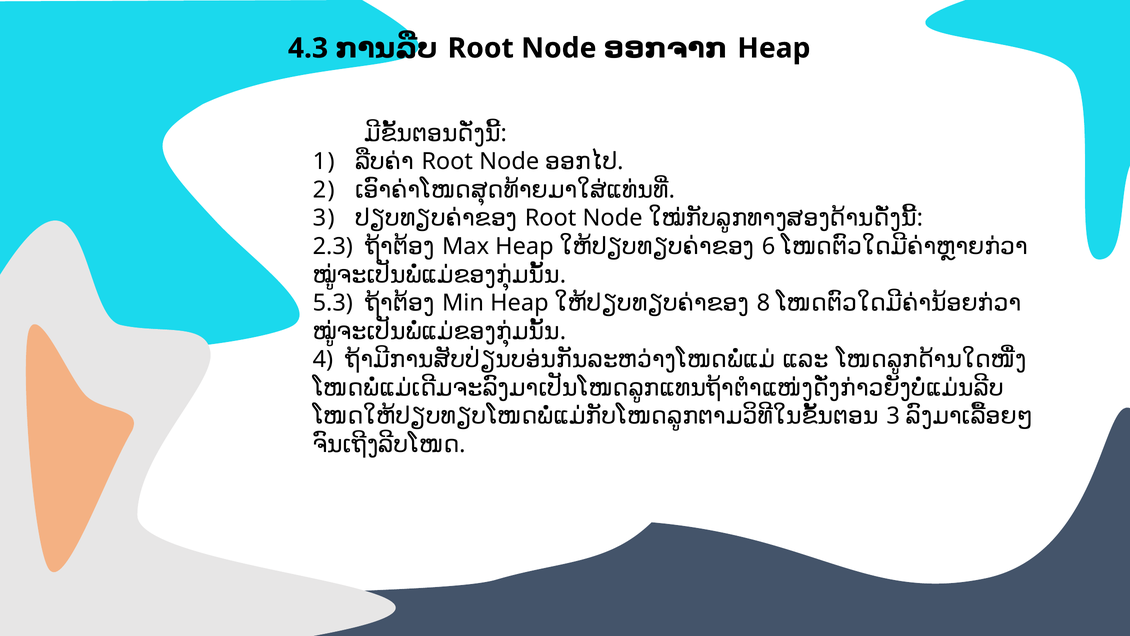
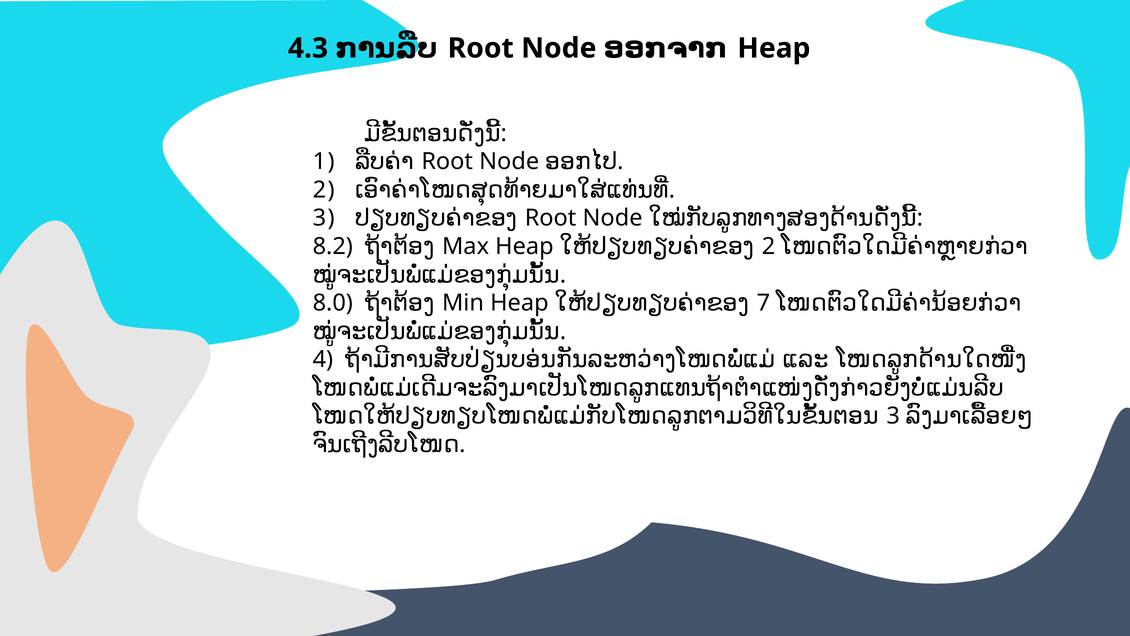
2.3: 2.3 -> 8.2
6 at (769, 246): 6 -> 2
5.3: 5.3 -> 8.0
8: 8 -> 7
